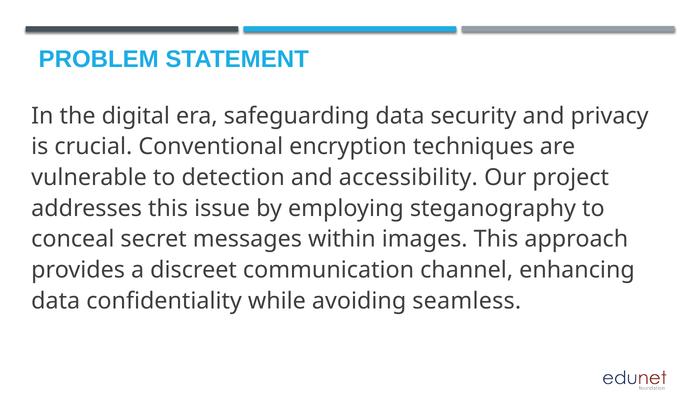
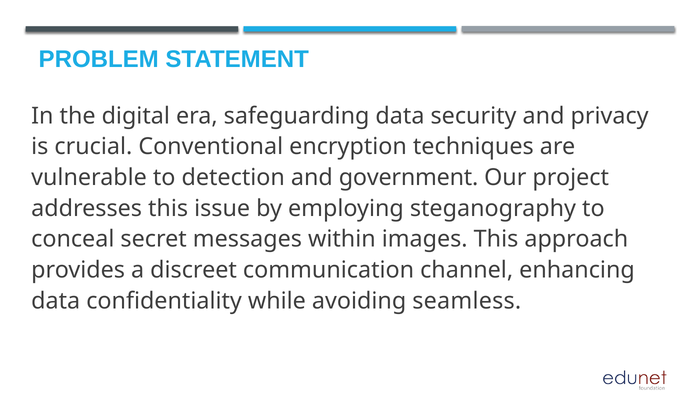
accessibility: accessibility -> government
